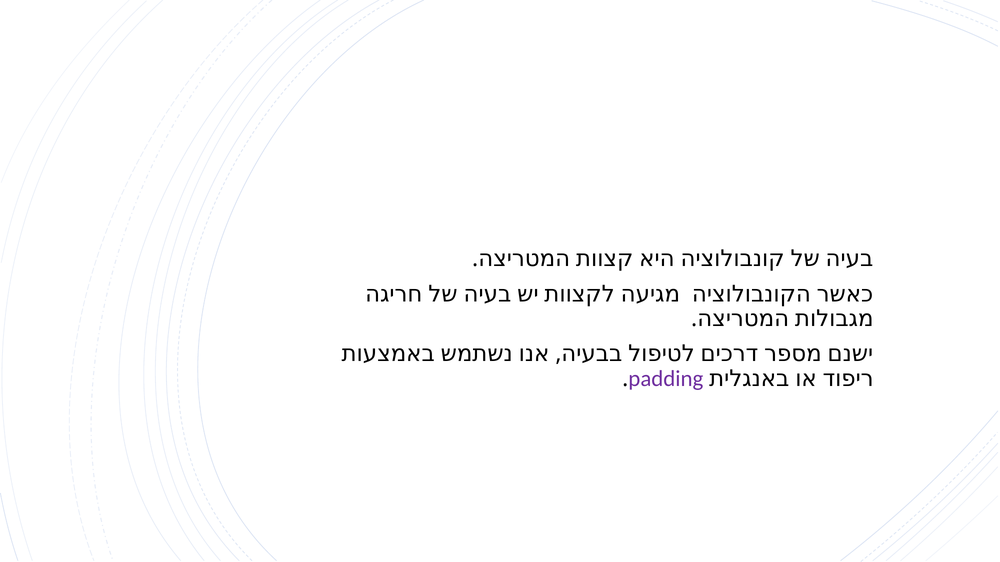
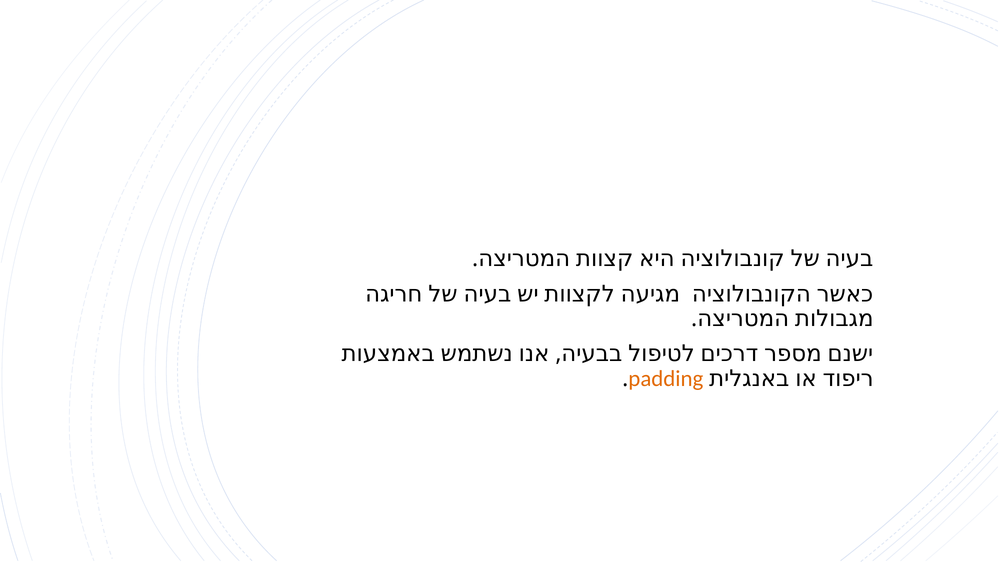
padding colour: purple -> orange
